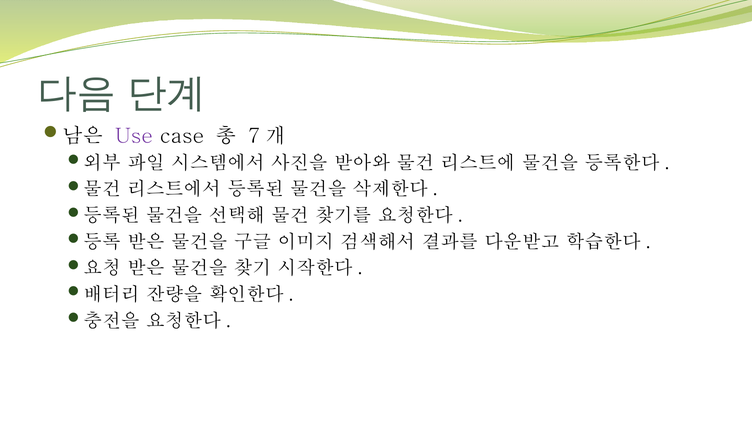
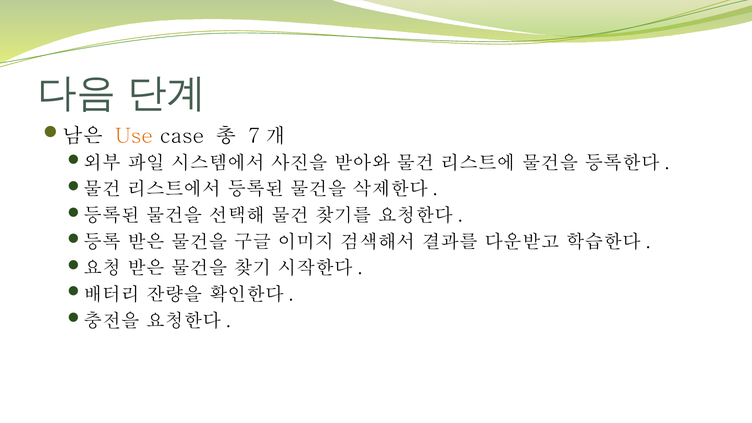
Use colour: purple -> orange
